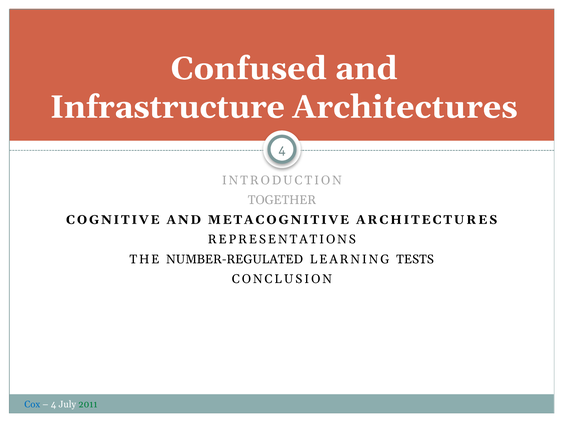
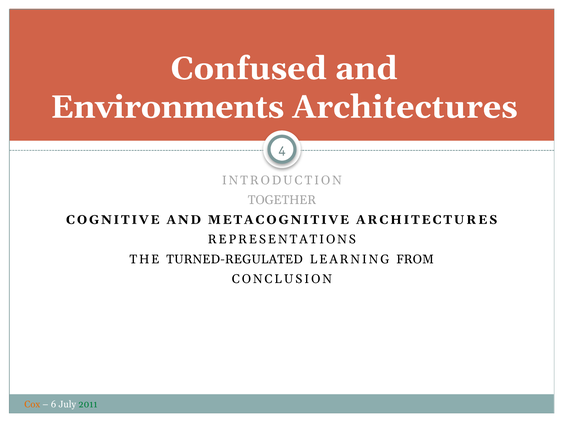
Infrastructure: Infrastructure -> Environments
NUMBER-REGULATED: NUMBER-REGULATED -> TURNED-REGULATED
TESTS: TESTS -> FROM
Cox colour: blue -> orange
4 at (53, 404): 4 -> 6
